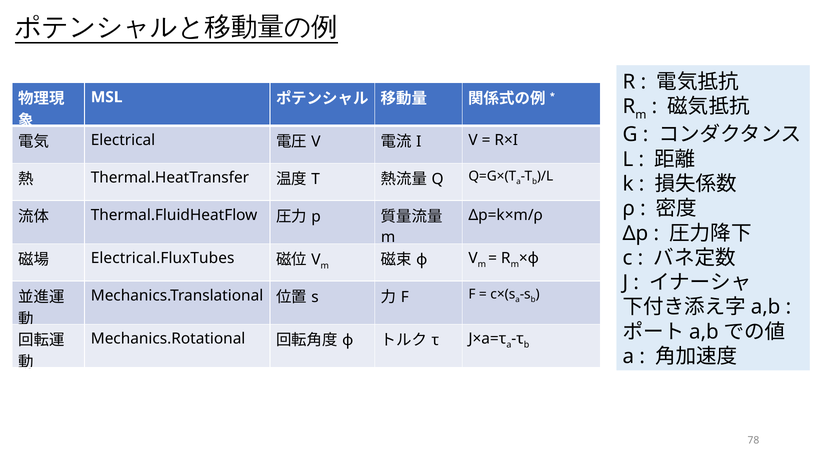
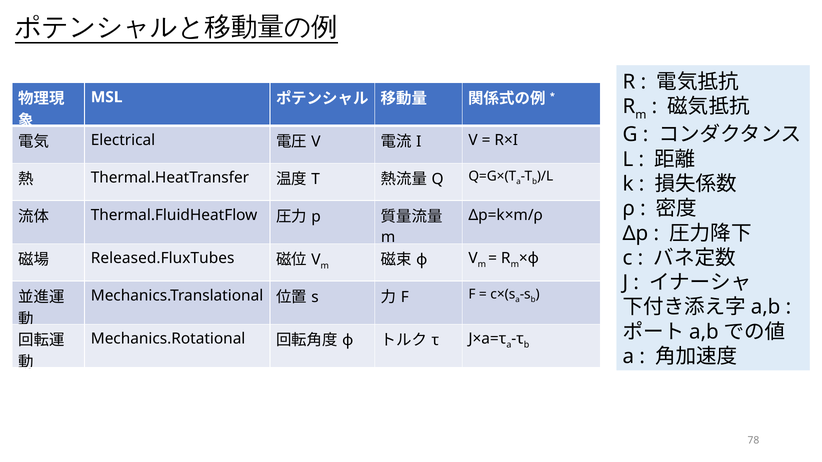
Electrical.FluxTubes: Electrical.FluxTubes -> Released.FluxTubes
